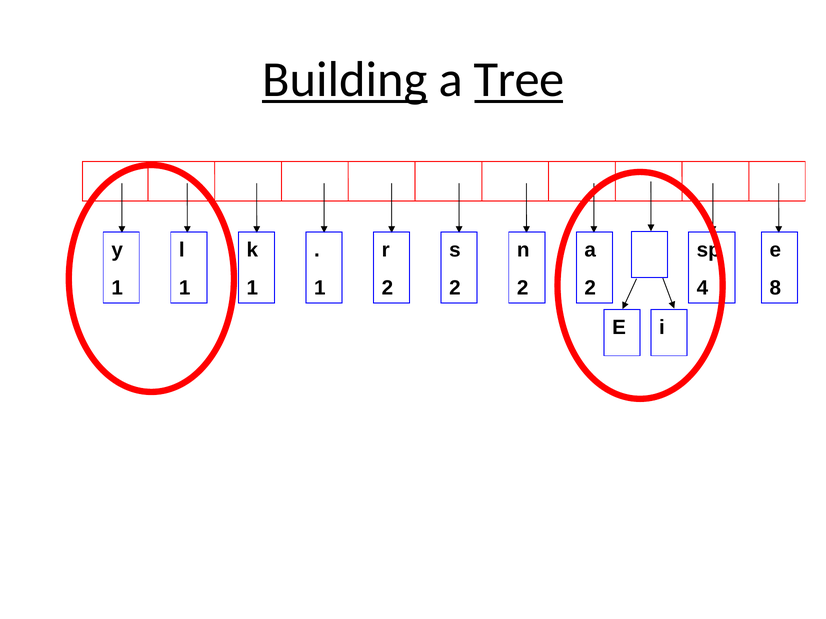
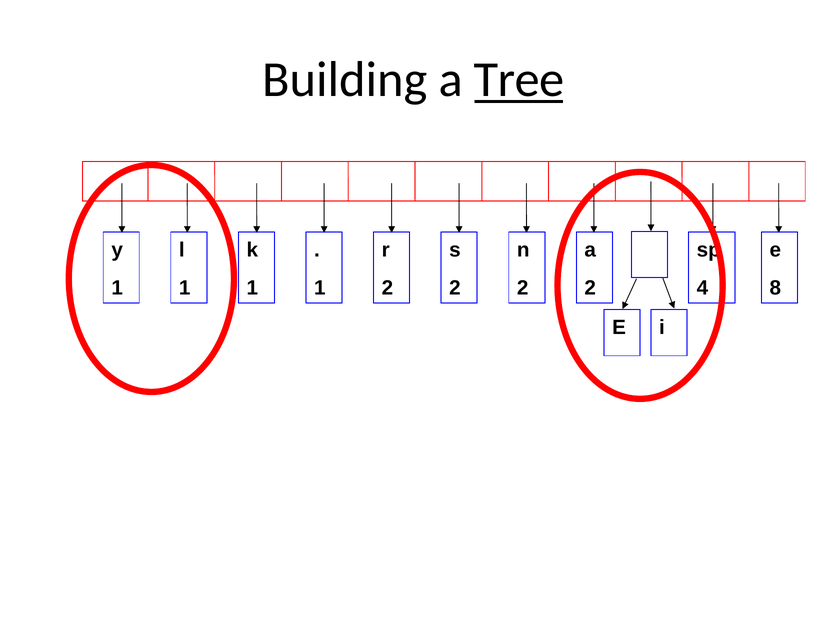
Building underline: present -> none
